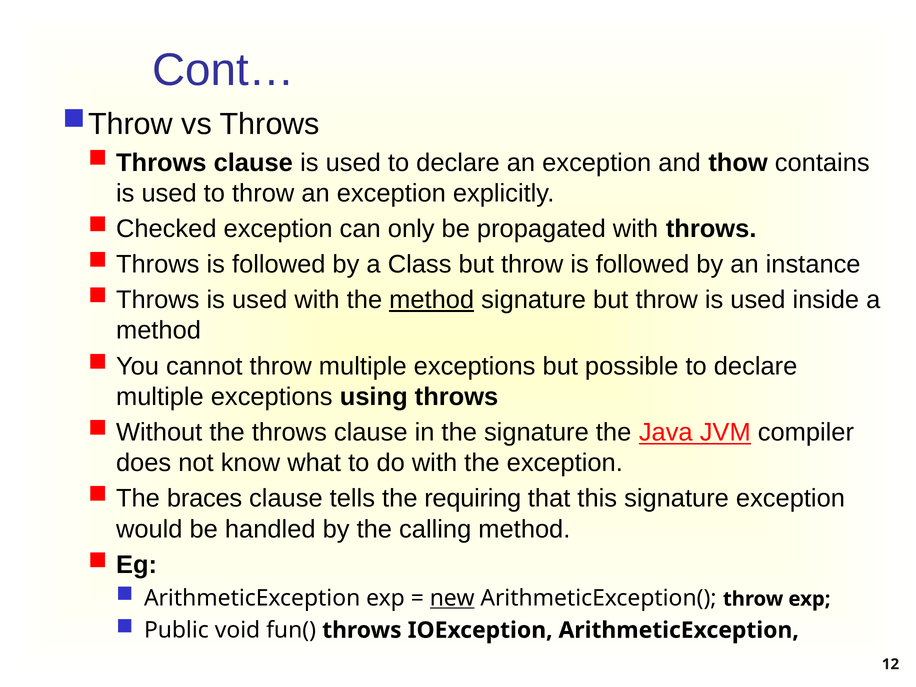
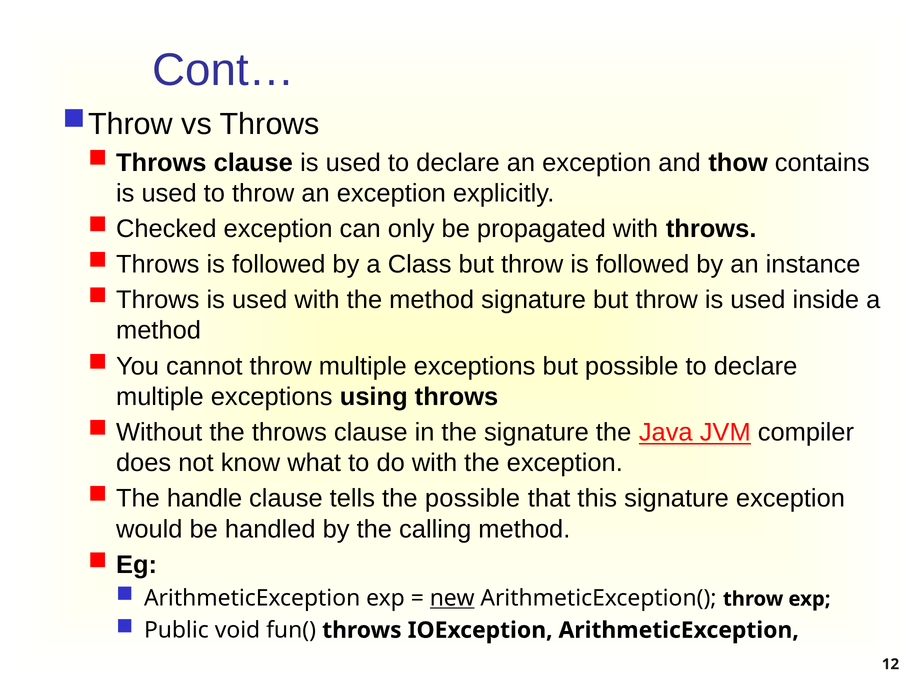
method at (432, 300) underline: present -> none
braces: braces -> handle
the requiring: requiring -> possible
